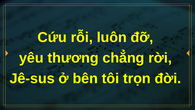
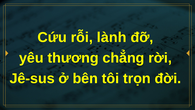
luôn: luôn -> lành
